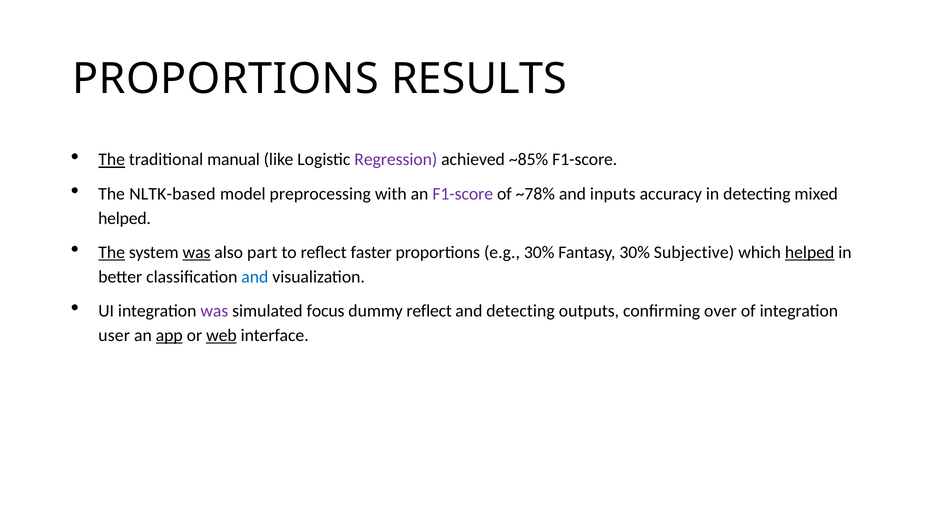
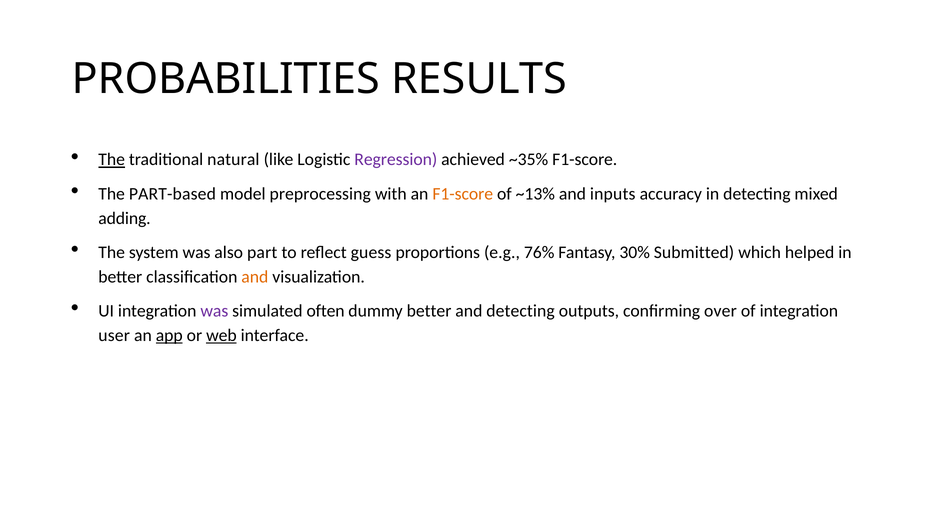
PROPORTIONS at (226, 79): PROPORTIONS -> PROBABILITIES
manual: manual -> natural
~85%: ~85% -> ~35%
NLTK-based: NLTK-based -> PART-based
F1-score at (463, 194) colour: purple -> orange
~78%: ~78% -> ~13%
helped at (125, 218): helped -> adding
The at (112, 252) underline: present -> none
was at (197, 252) underline: present -> none
faster: faster -> guess
e.g 30%: 30% -> 76%
Subjective: Subjective -> Submitted
helped at (810, 252) underline: present -> none
and at (255, 277) colour: blue -> orange
focus: focus -> often
dummy reflect: reflect -> better
